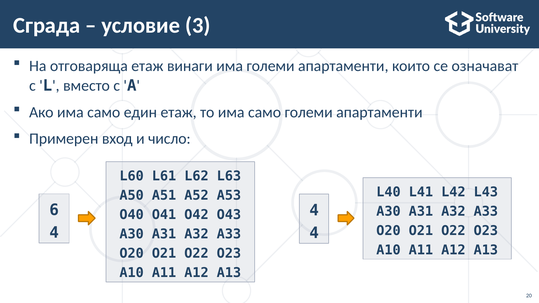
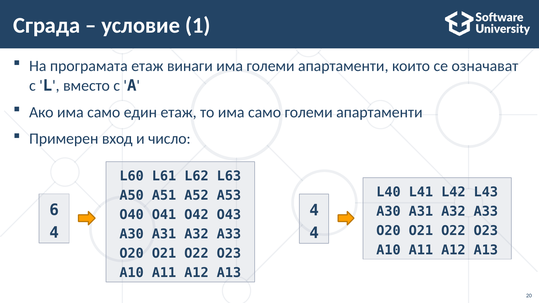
3: 3 -> 1
отговаряща: отговаряща -> програмата
